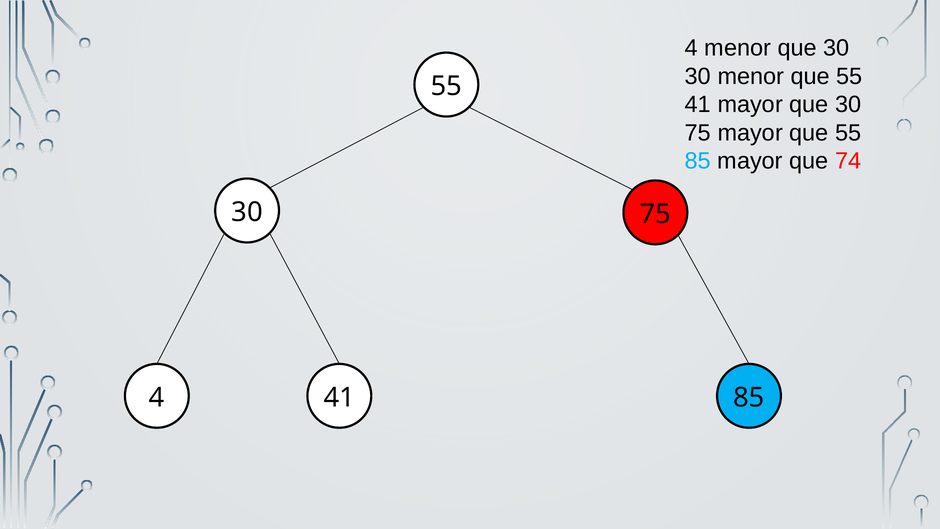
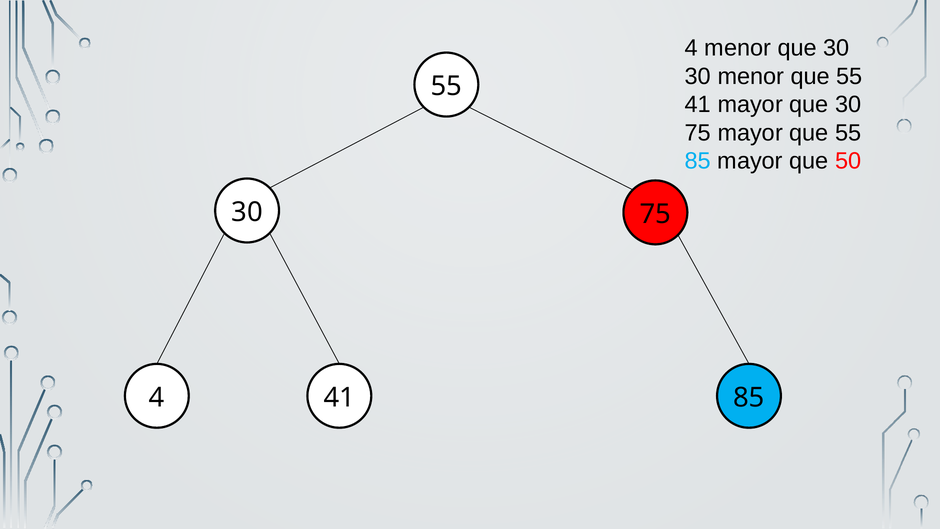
74: 74 -> 50
